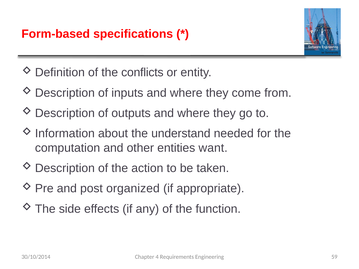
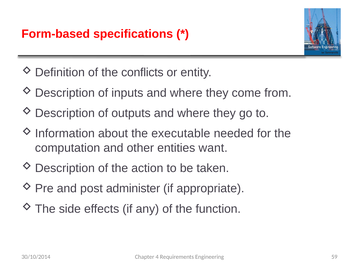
understand: understand -> executable
organized: organized -> administer
